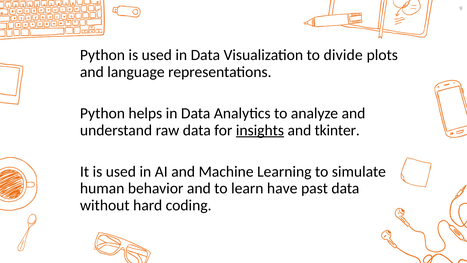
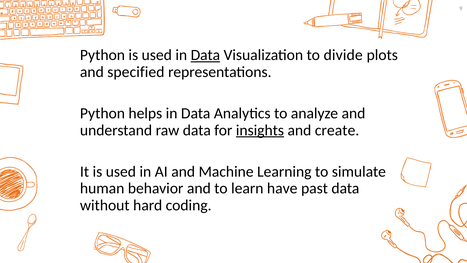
Data at (205, 55) underline: none -> present
language: language -> specified
tkinter: tkinter -> create
